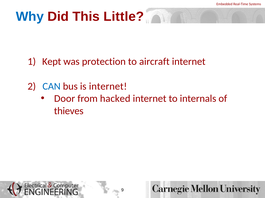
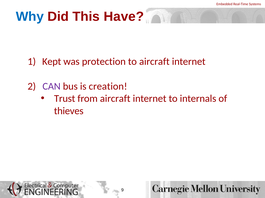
Little: Little -> Have
CAN colour: blue -> purple
is internet: internet -> creation
Door: Door -> Trust
from hacked: hacked -> aircraft
